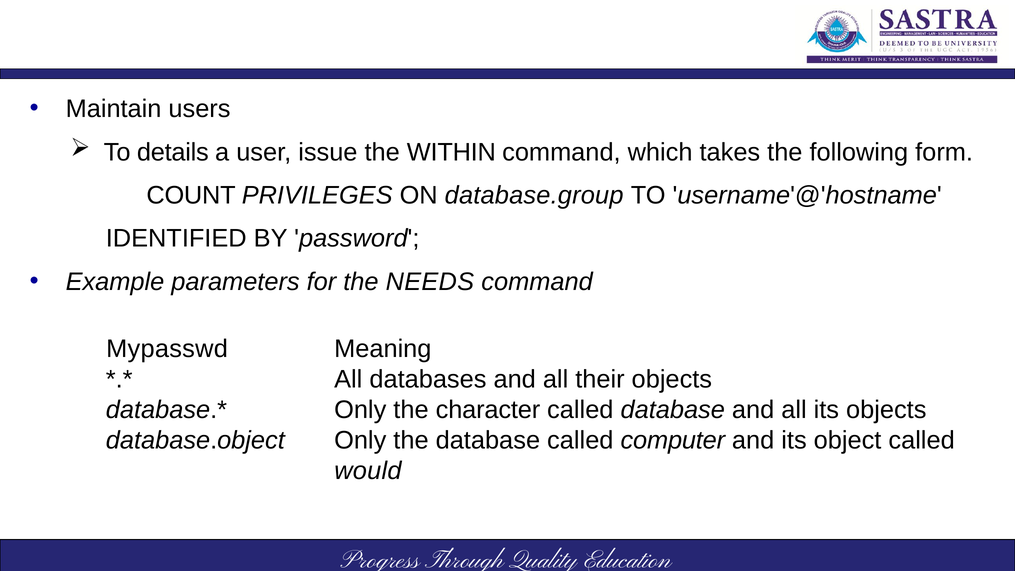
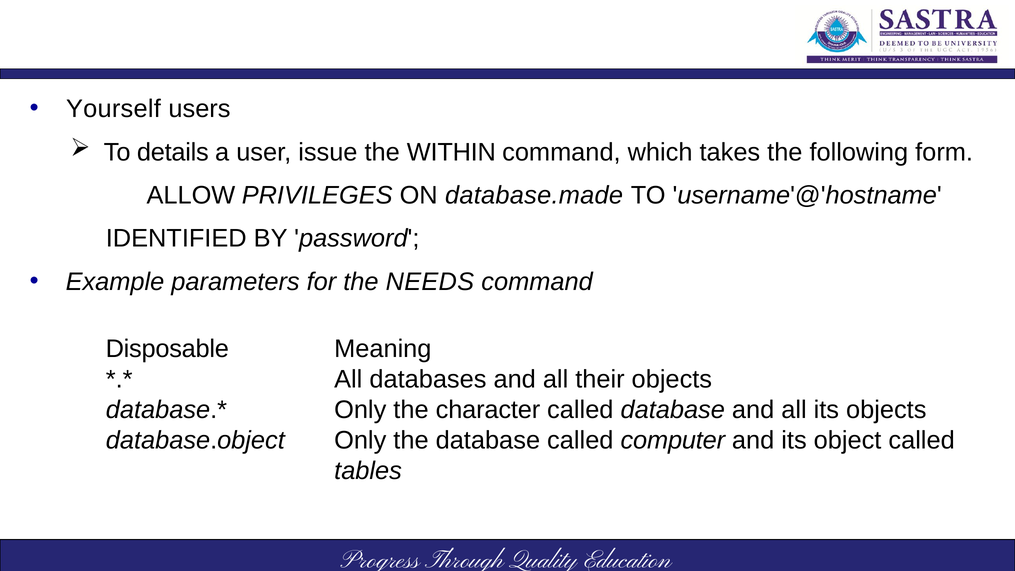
Maintain: Maintain -> Yourself
COUNT: COUNT -> ALLOW
database.group: database.group -> database.made
Mypasswd: Mypasswd -> Disposable
would: would -> tables
